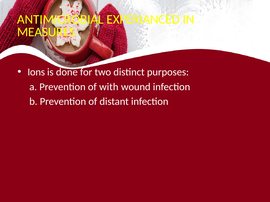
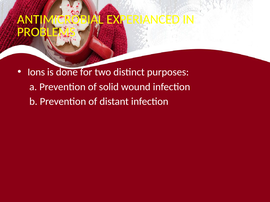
MEASURES: MEASURES -> PROBLEMS
with: with -> solid
